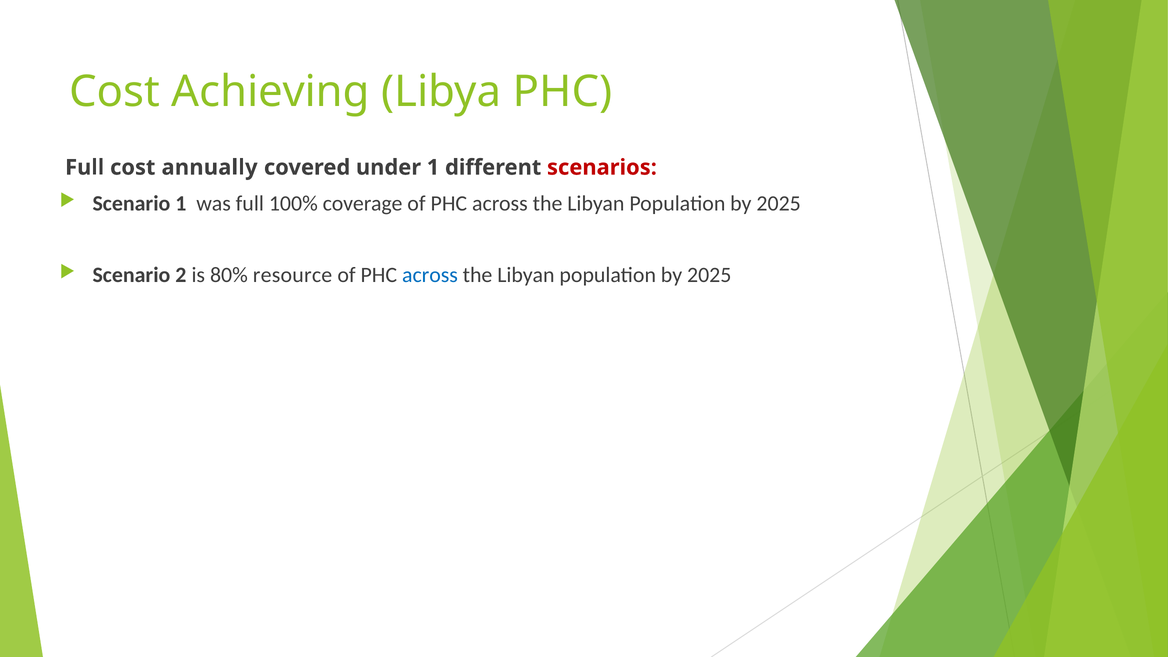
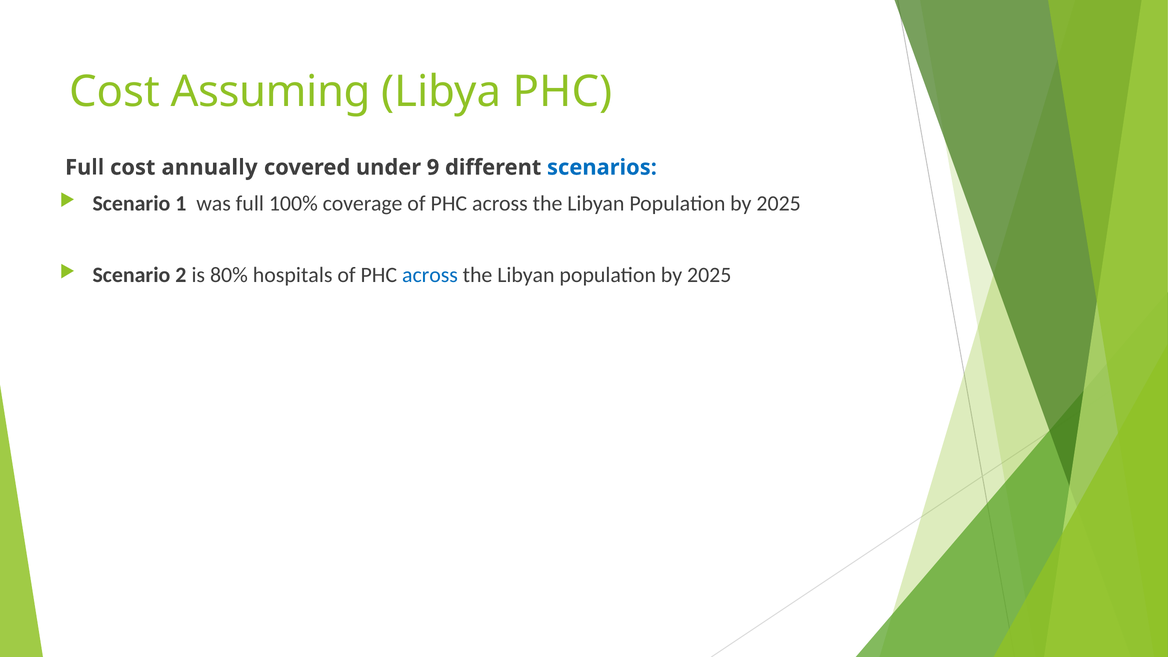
Achieving: Achieving -> Assuming
under 1: 1 -> 9
scenarios colour: red -> blue
resource: resource -> hospitals
